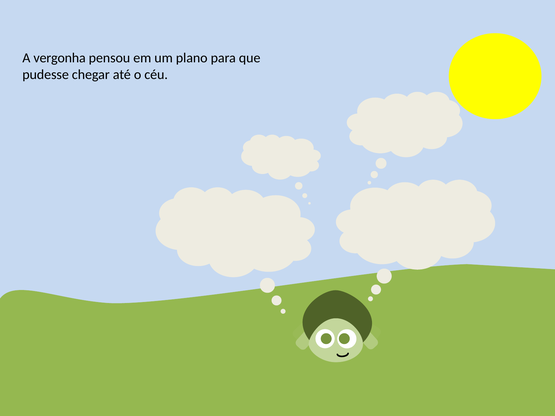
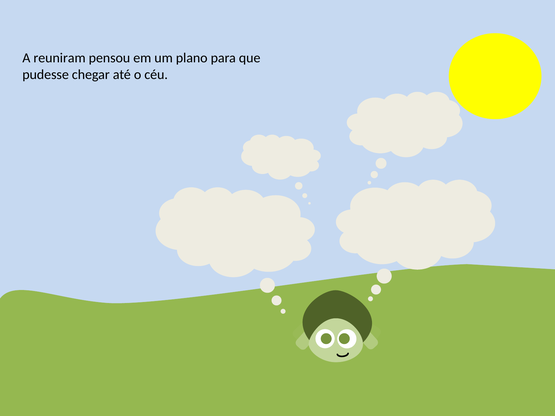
vergonha: vergonha -> reuniram
